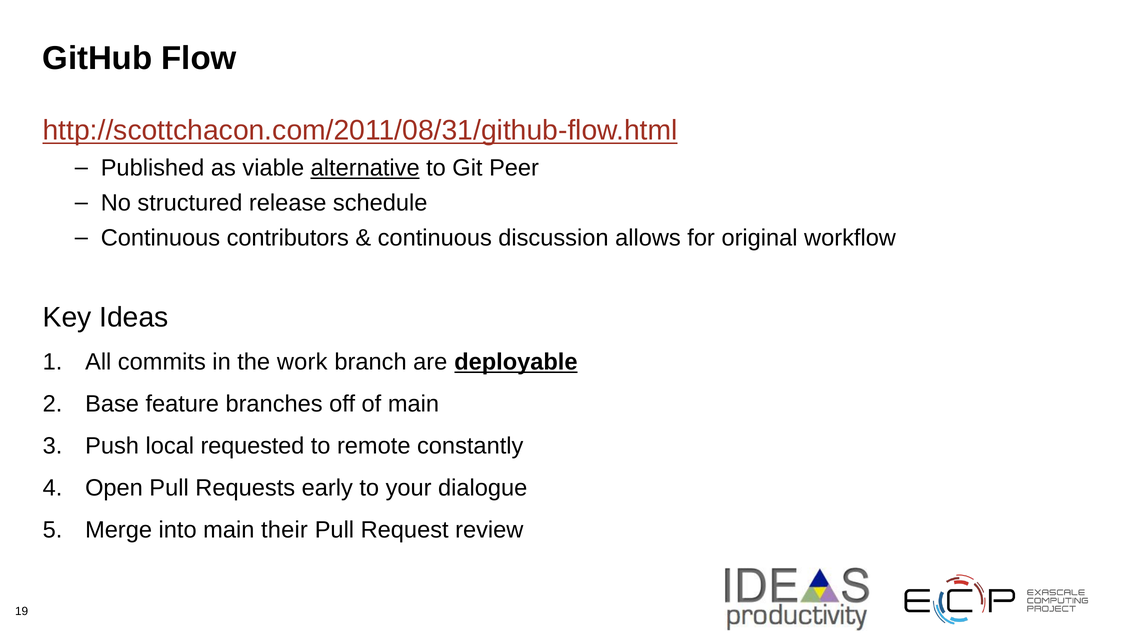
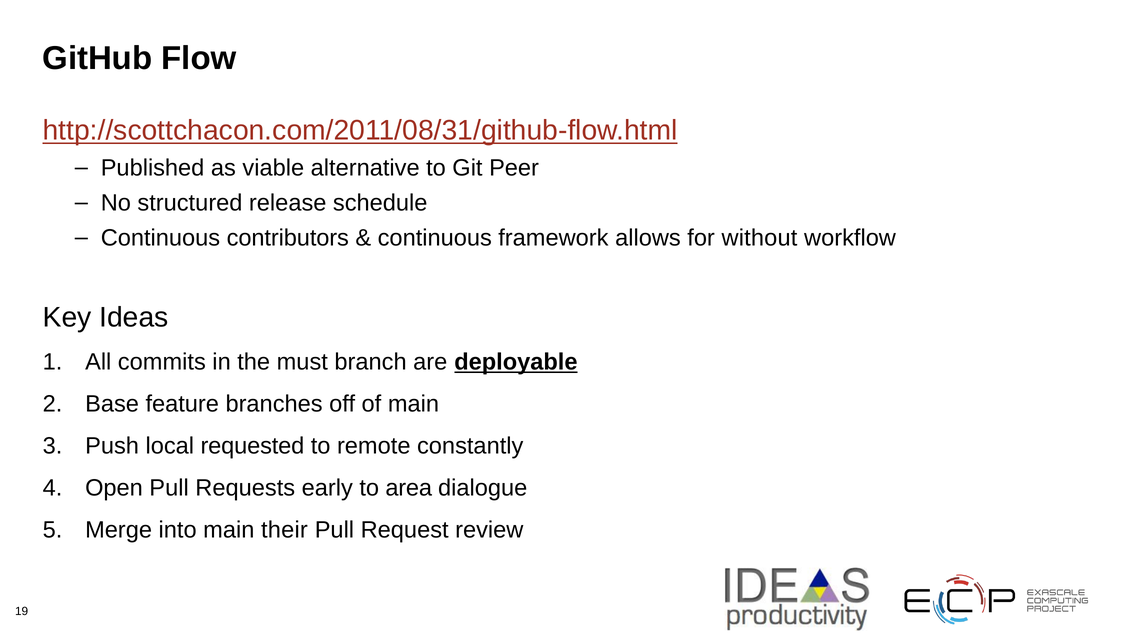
alternative underline: present -> none
discussion: discussion -> framework
original: original -> without
work: work -> must
your: your -> area
